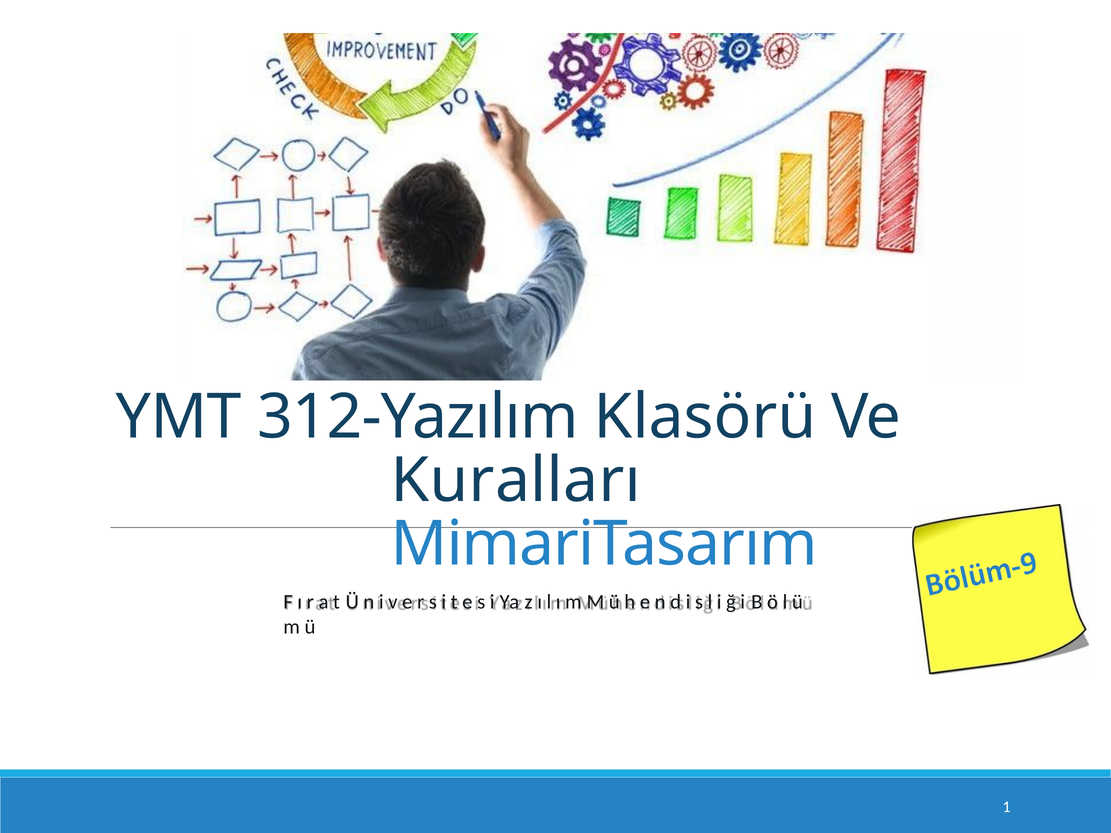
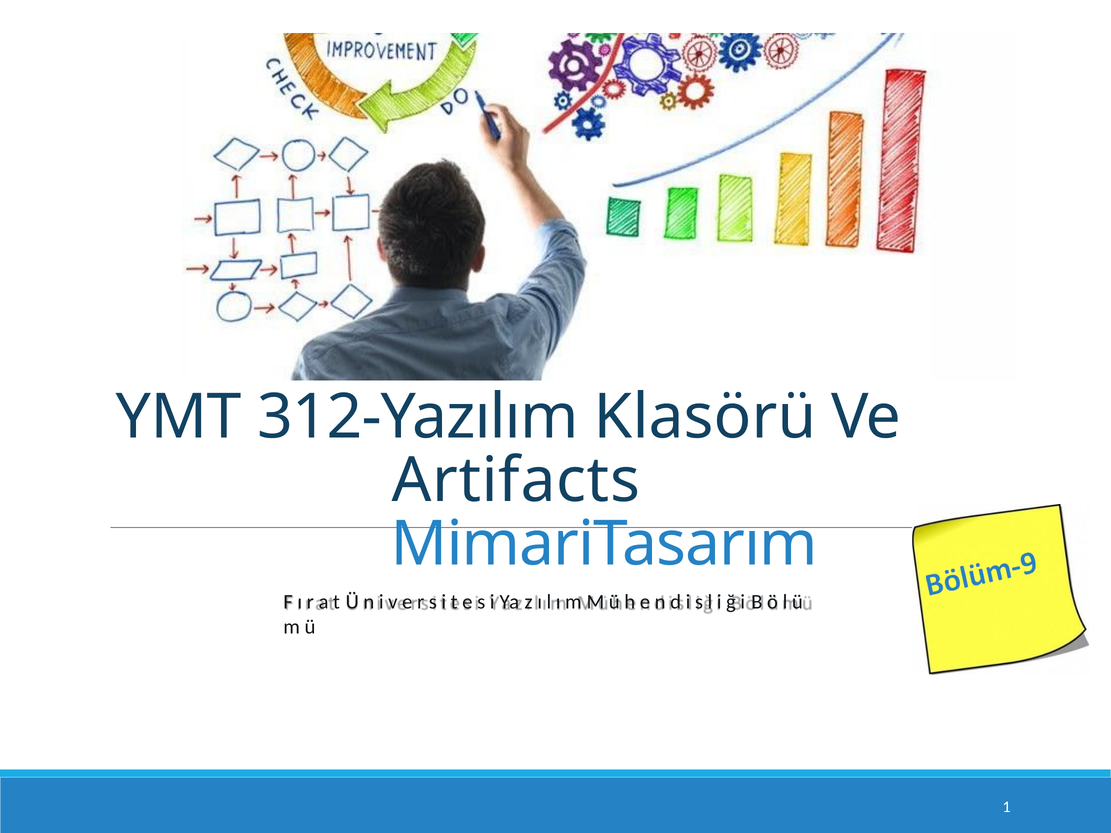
Kuralları: Kuralları -> Artifacts
